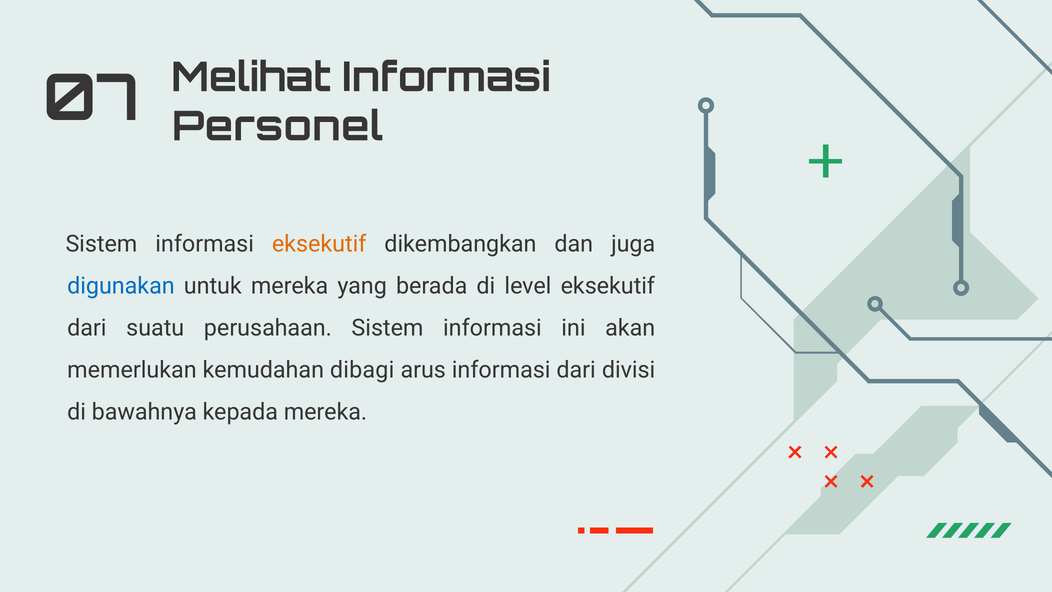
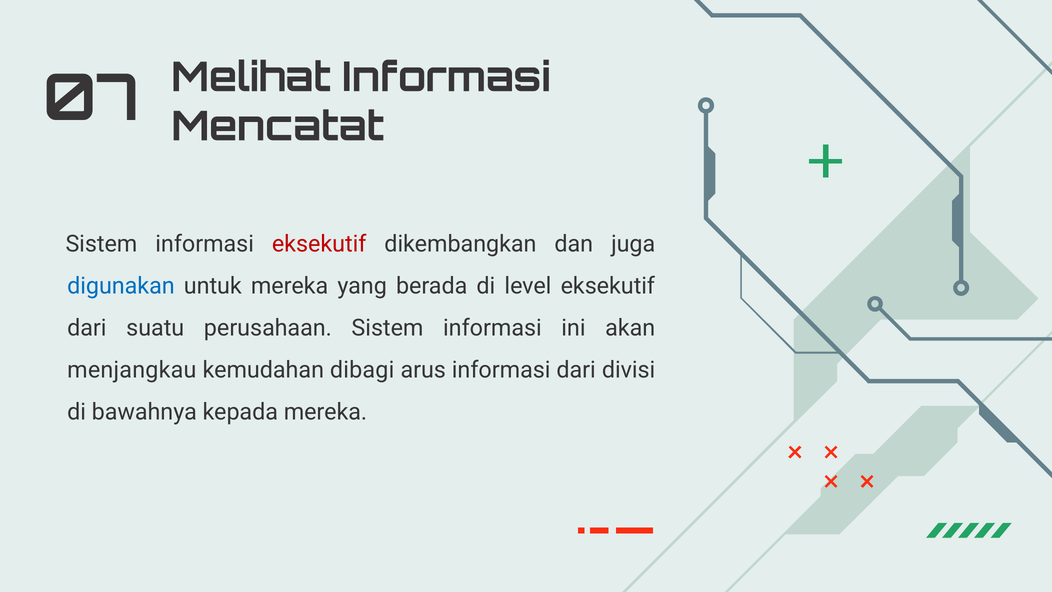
Personel: Personel -> Mencatat
eksekutif at (319, 244) colour: orange -> red
memerlukan: memerlukan -> menjangkau
